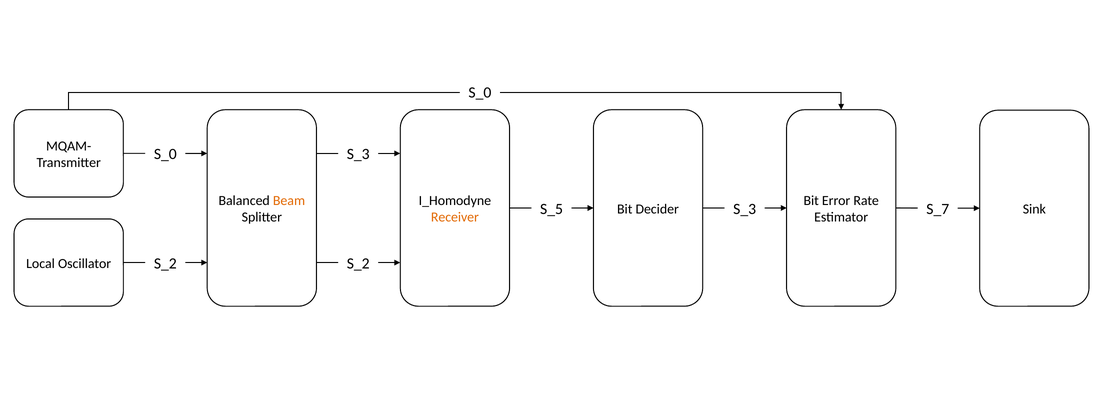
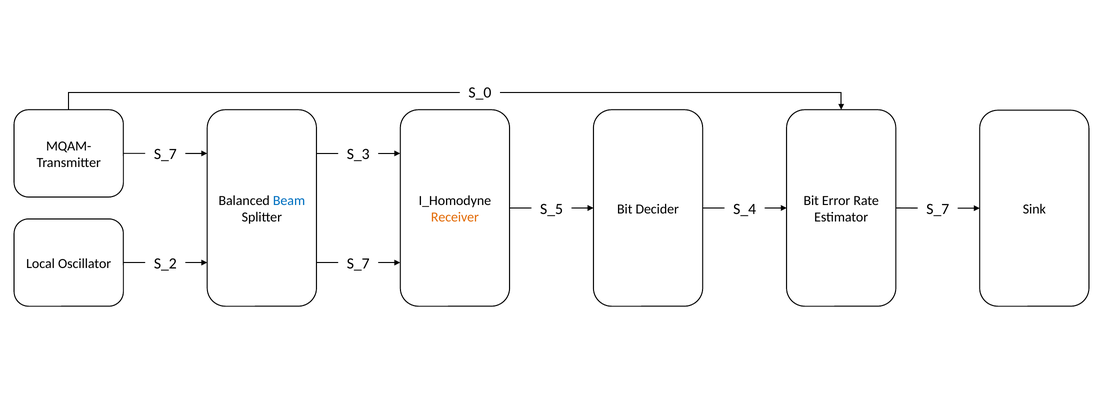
S_0 at (165, 154): S_0 -> S_7
Beam colour: orange -> blue
S_5 S_3: S_3 -> S_4
S_2 at (358, 264): S_2 -> S_7
